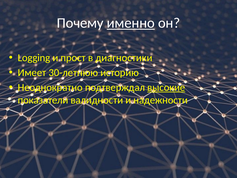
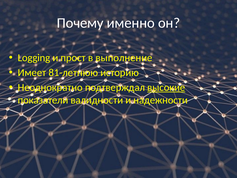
именно underline: present -> none
диагностики: диагностики -> выполнение
30-летнюю: 30-летнюю -> 81-летнюю
